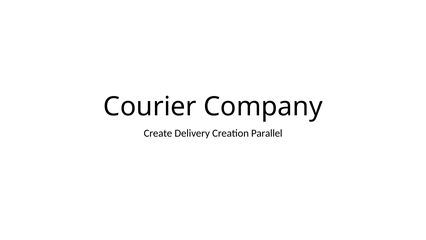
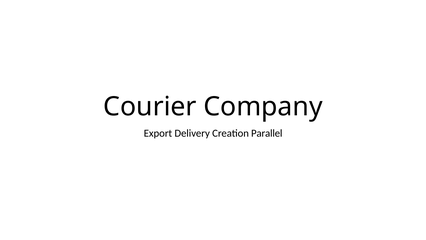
Create: Create -> Export
